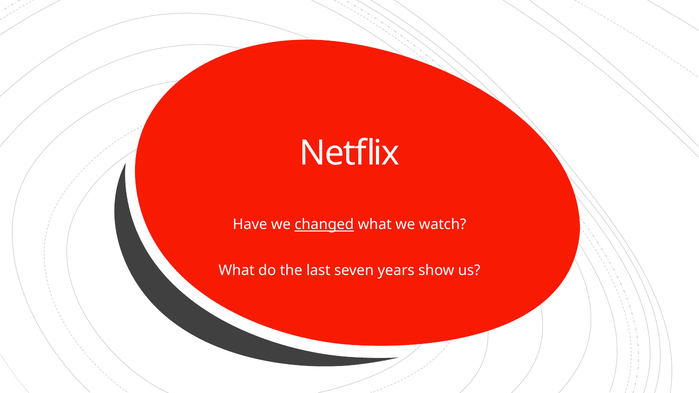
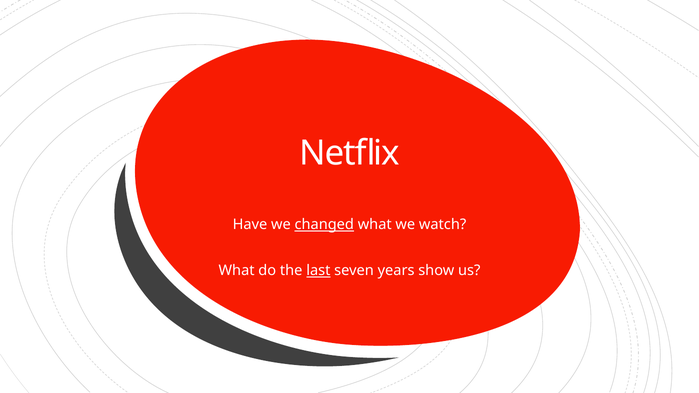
last underline: none -> present
